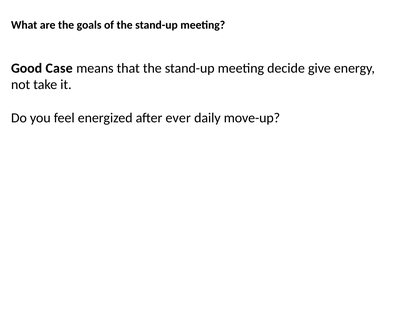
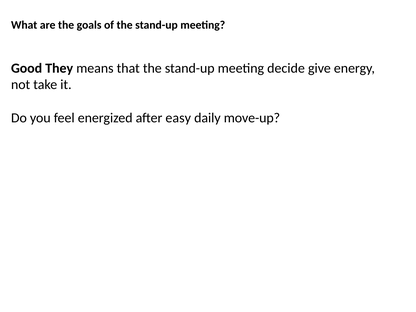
Case: Case -> They
ever: ever -> easy
